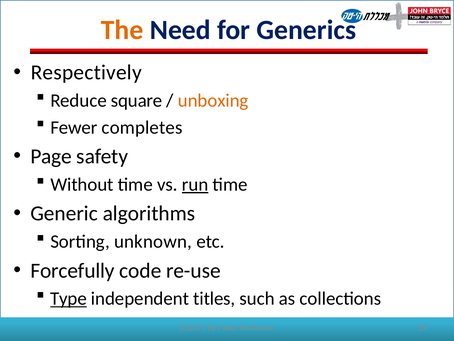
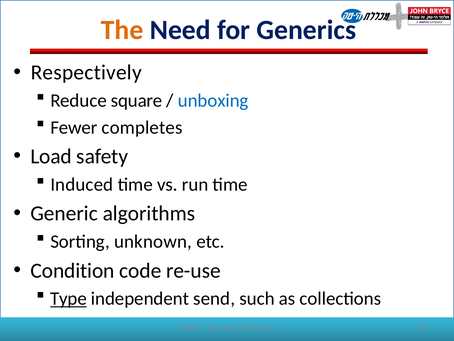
unboxing colour: orange -> blue
Page: Page -> Load
Without: Without -> Induced
run underline: present -> none
Forcefully: Forcefully -> Condition
titles: titles -> send
